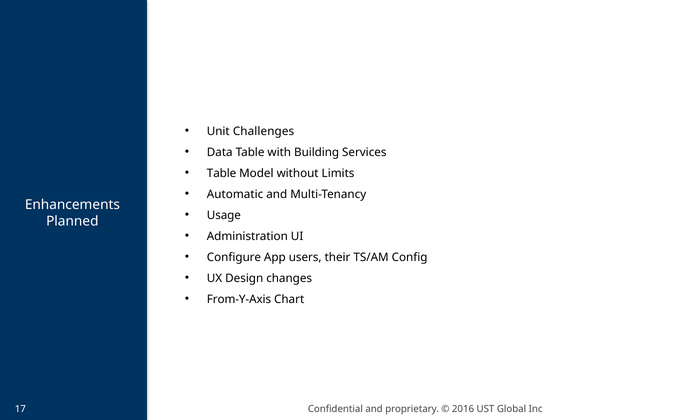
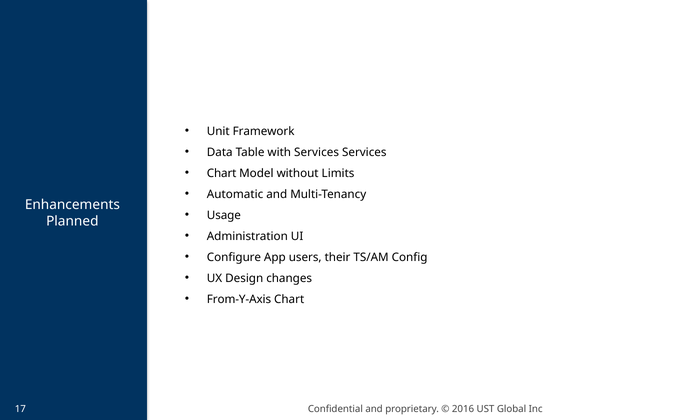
Challenges: Challenges -> Framework
with Building: Building -> Services
Table at (222, 173): Table -> Chart
